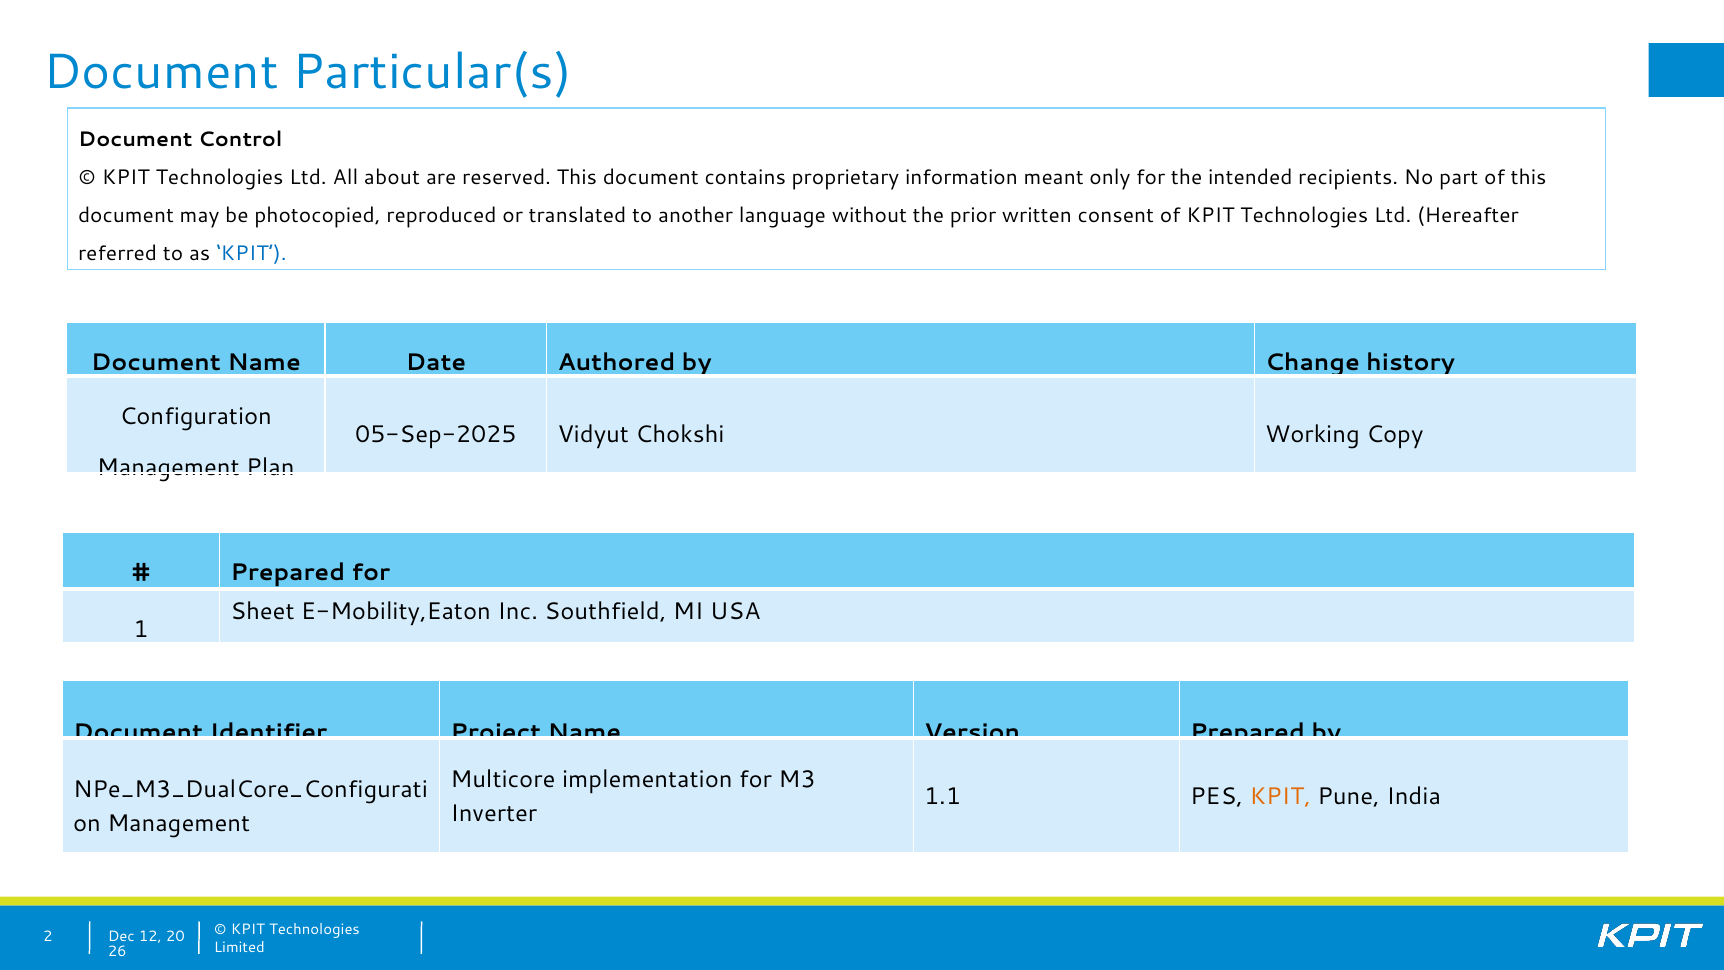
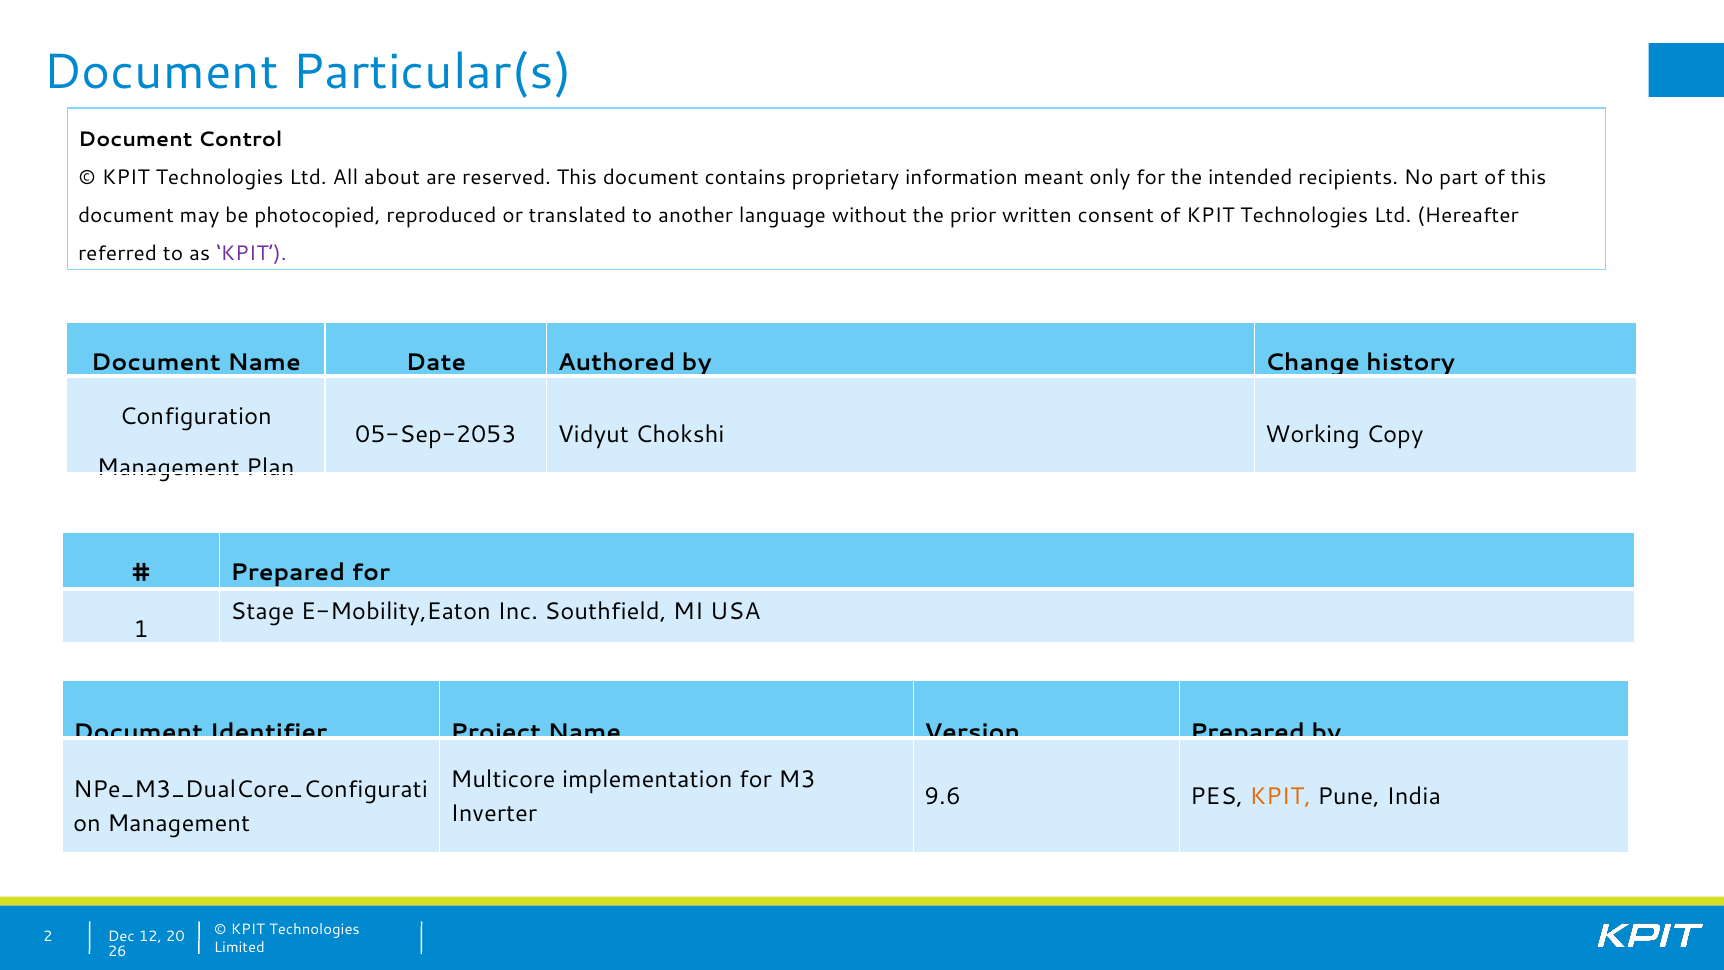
KPIT at (251, 253) colour: blue -> purple
05-Sep-2025: 05-Sep-2025 -> 05-Sep-2053
Sheet: Sheet -> Stage
1.1: 1.1 -> 9.6
